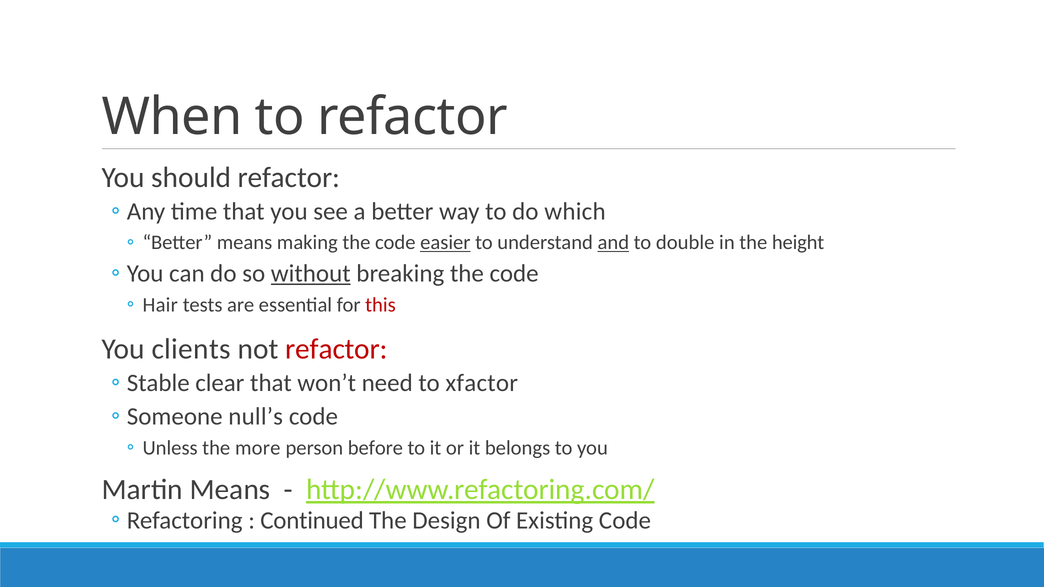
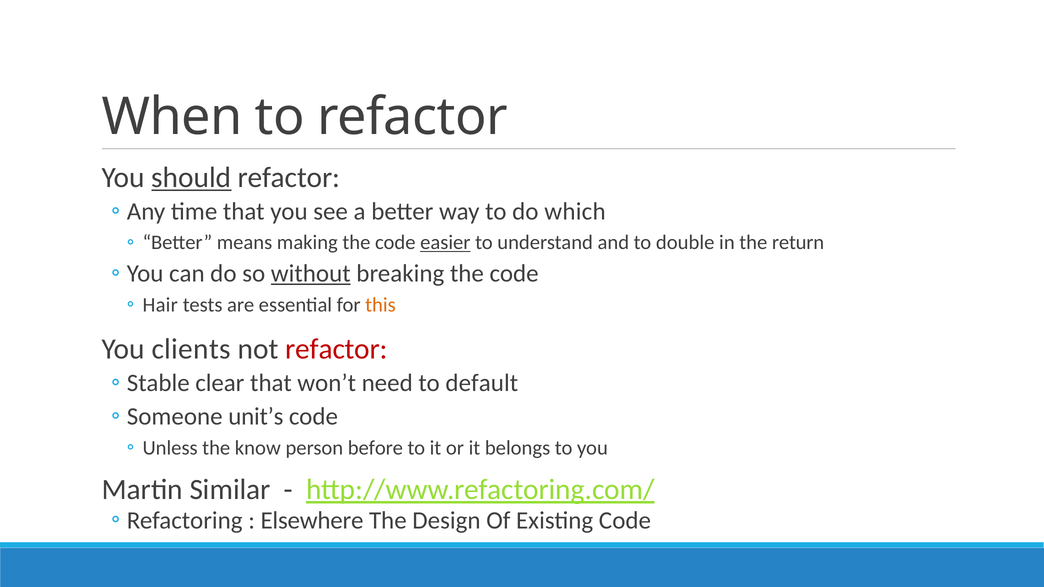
should underline: none -> present
and underline: present -> none
height: height -> return
this colour: red -> orange
xfactor: xfactor -> default
null’s: null’s -> unit’s
more: more -> know
Martin Means: Means -> Similar
Continued: Continued -> Elsewhere
